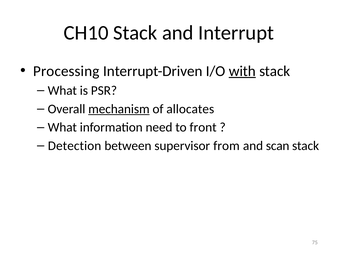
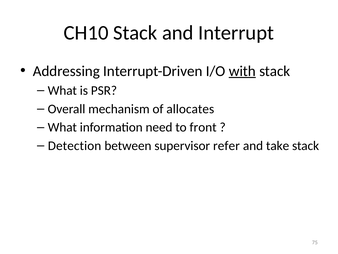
Processing: Processing -> Addressing
mechanism underline: present -> none
from: from -> refer
scan: scan -> take
